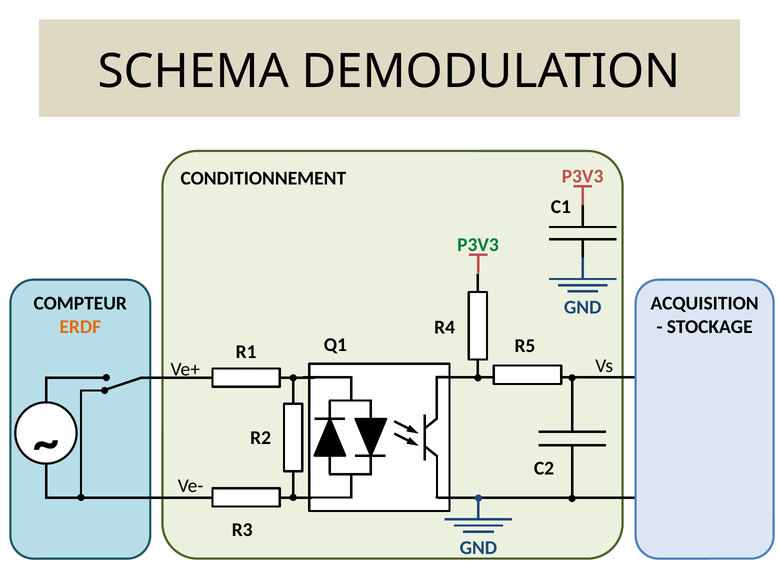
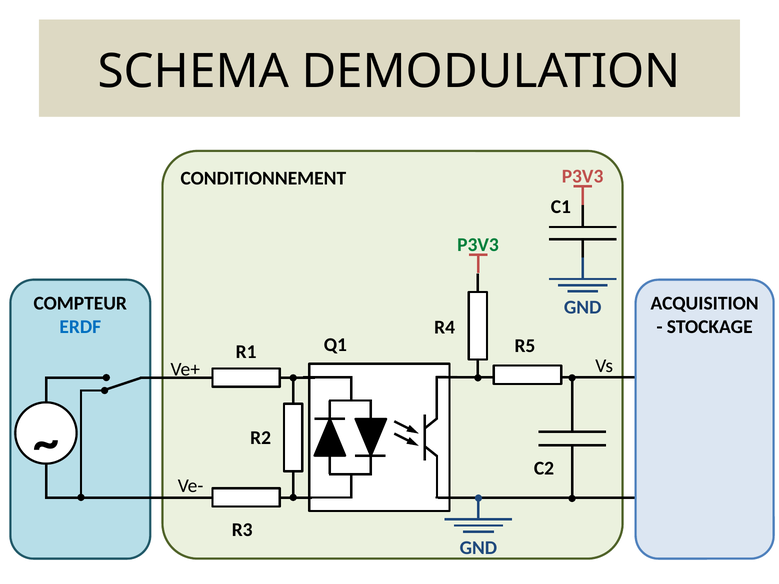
ERDF colour: orange -> blue
